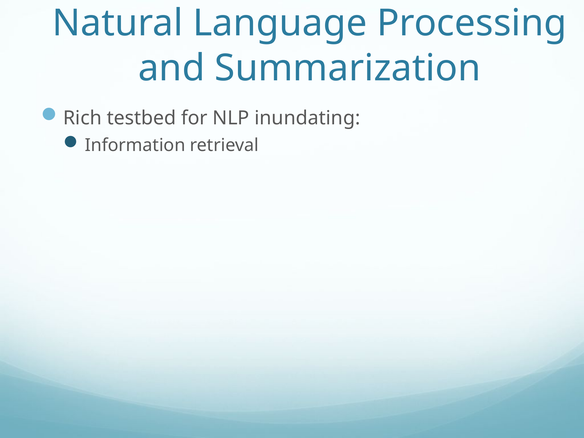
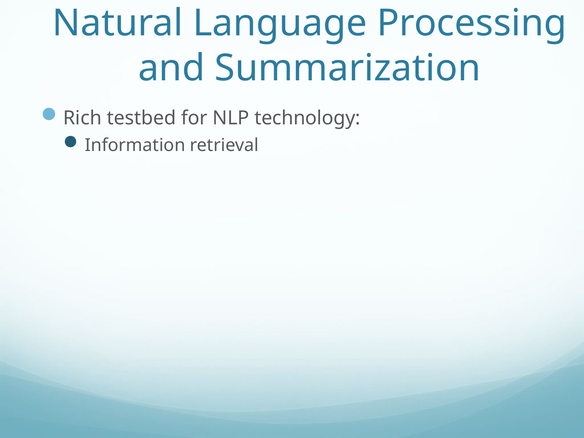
inundating: inundating -> technology
